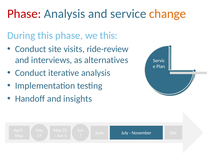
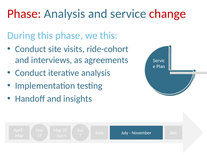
change colour: orange -> red
ride-review: ride-review -> ride-cohort
alternatives: alternatives -> agreements
